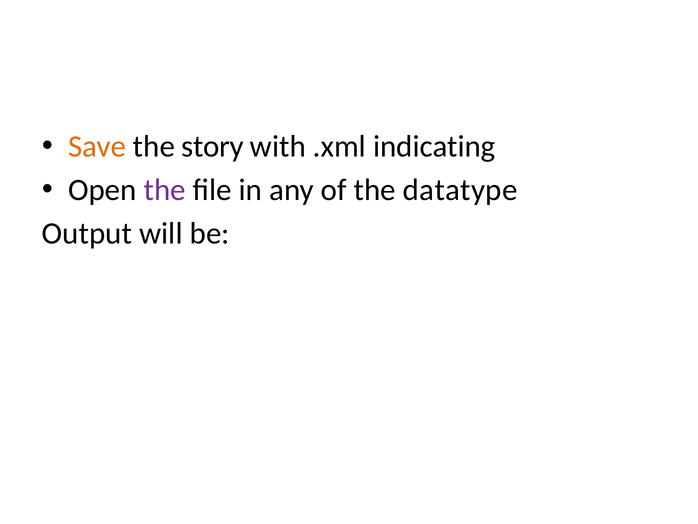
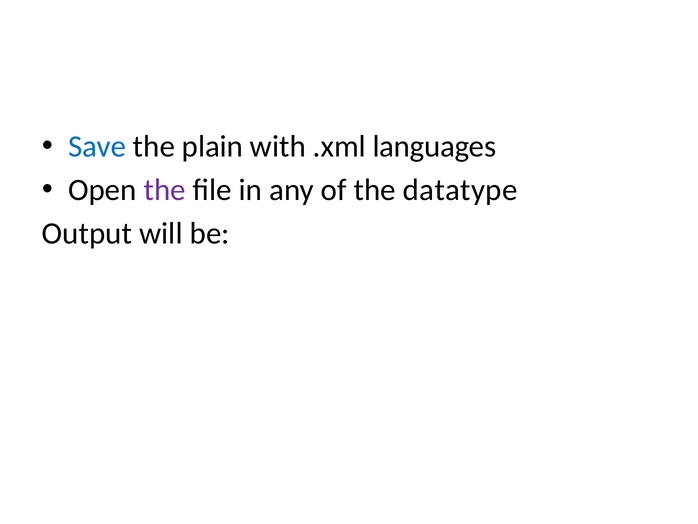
Save colour: orange -> blue
story: story -> plain
indicating: indicating -> languages
